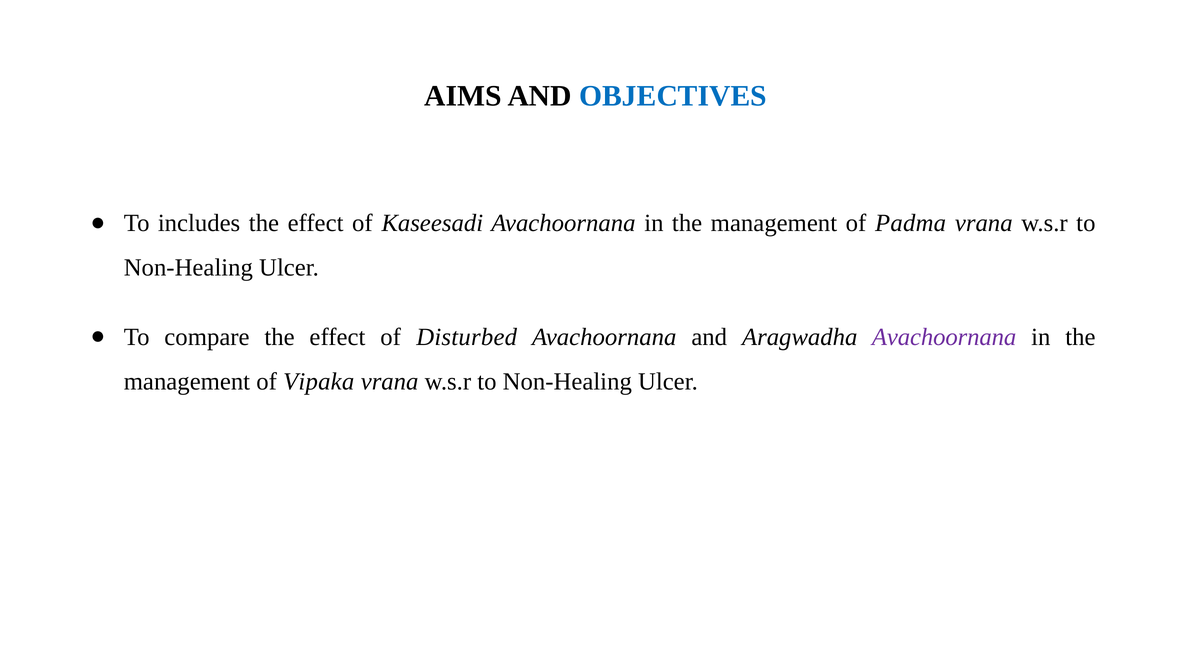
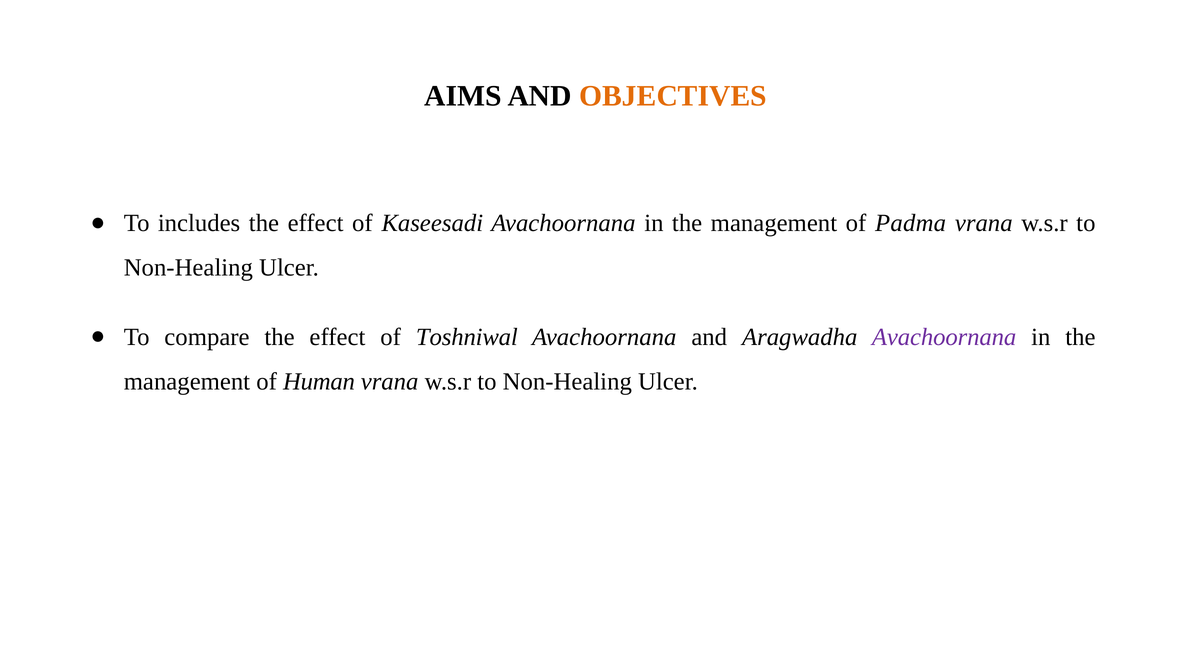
OBJECTIVES colour: blue -> orange
Disturbed: Disturbed -> Toshniwal
Vipaka: Vipaka -> Human
